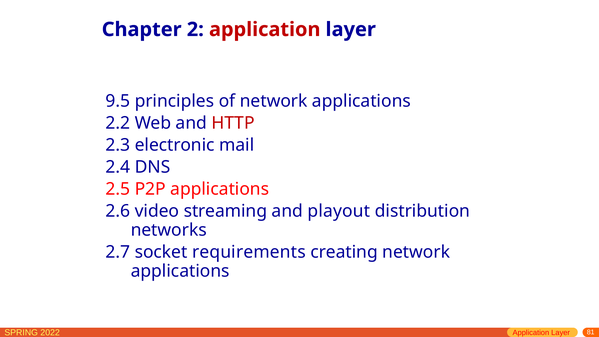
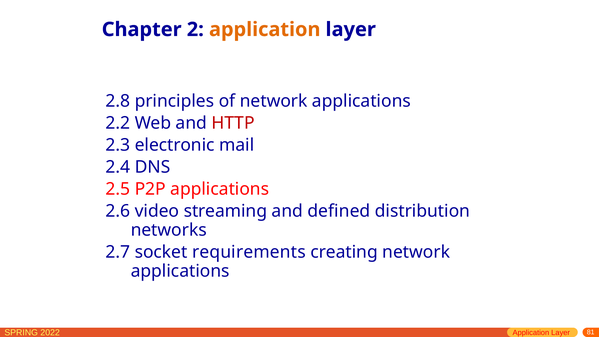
application at (265, 29) colour: red -> orange
9.5: 9.5 -> 2.8
playout: playout -> defined
